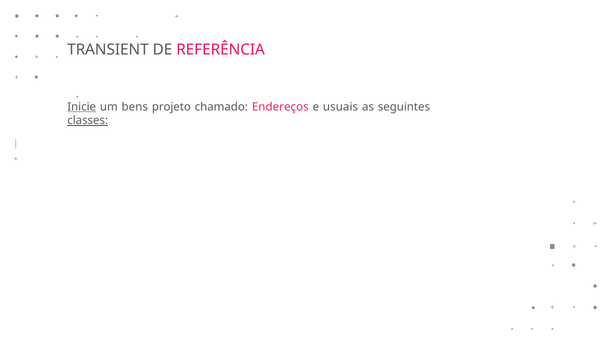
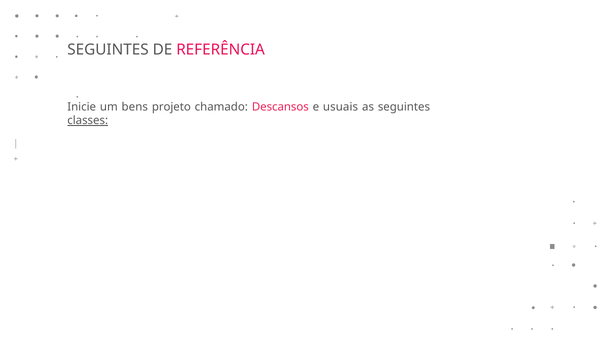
TRANSIENT at (108, 50): TRANSIENT -> SEGUINTES
Inicie underline: present -> none
Endereços: Endereços -> Descansos
